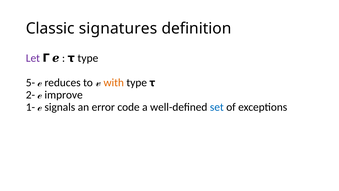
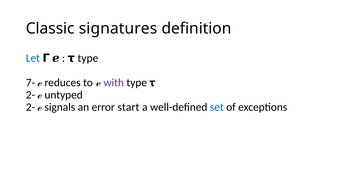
Let colour: purple -> blue
5-: 5- -> 7-
with colour: orange -> purple
improve: improve -> untyped
1- at (30, 107): 1- -> 2-
code: code -> start
